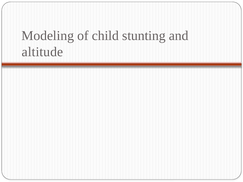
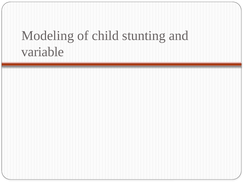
altitude: altitude -> variable
